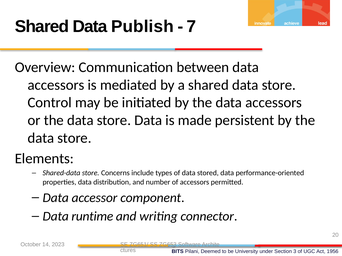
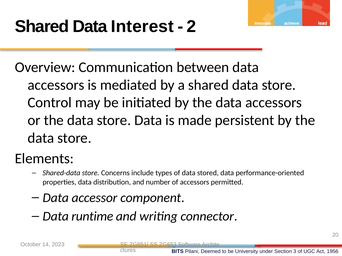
Publish: Publish -> Interest
7: 7 -> 2
